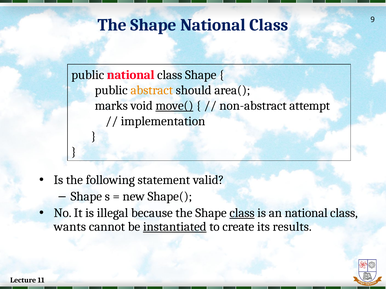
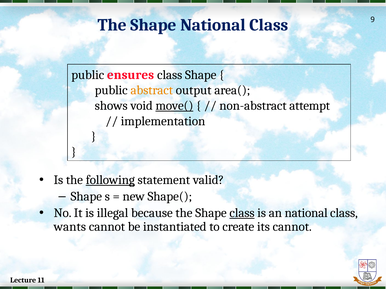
public national: national -> ensures
should: should -> output
marks: marks -> shows
following underline: none -> present
instantiated underline: present -> none
its results: results -> cannot
